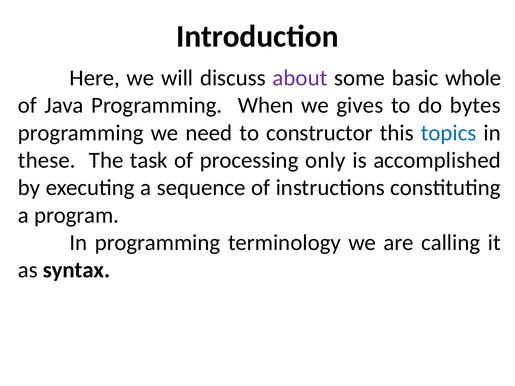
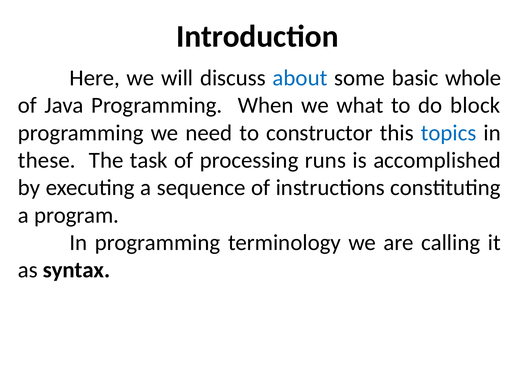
about colour: purple -> blue
gives: gives -> what
bytes: bytes -> block
only: only -> runs
